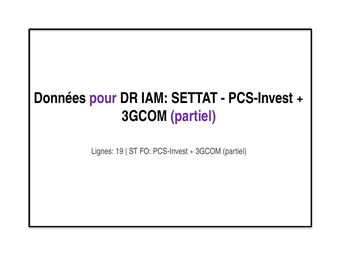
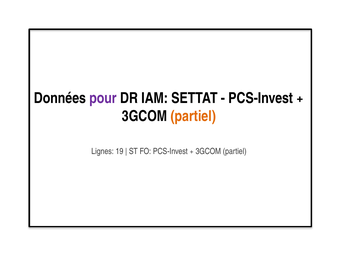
partiel at (193, 116) colour: purple -> orange
